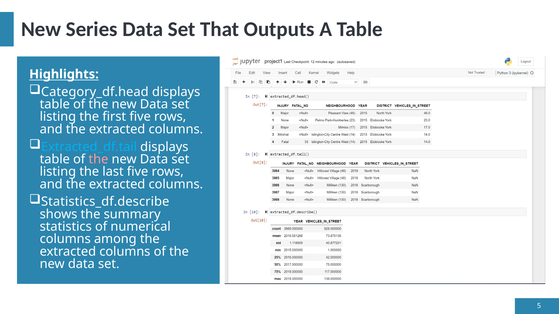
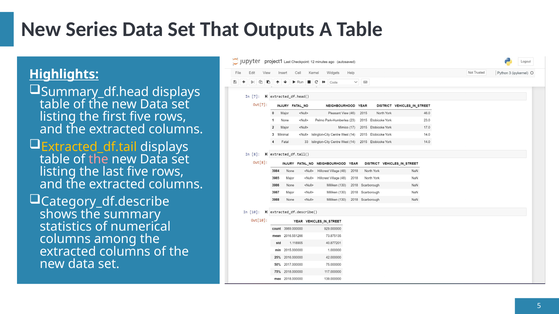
Category_df.head: Category_df.head -> Summary_df.head
Extracted_df.tail colour: light blue -> yellow
Statistics_df.describe: Statistics_df.describe -> Category_df.describe
